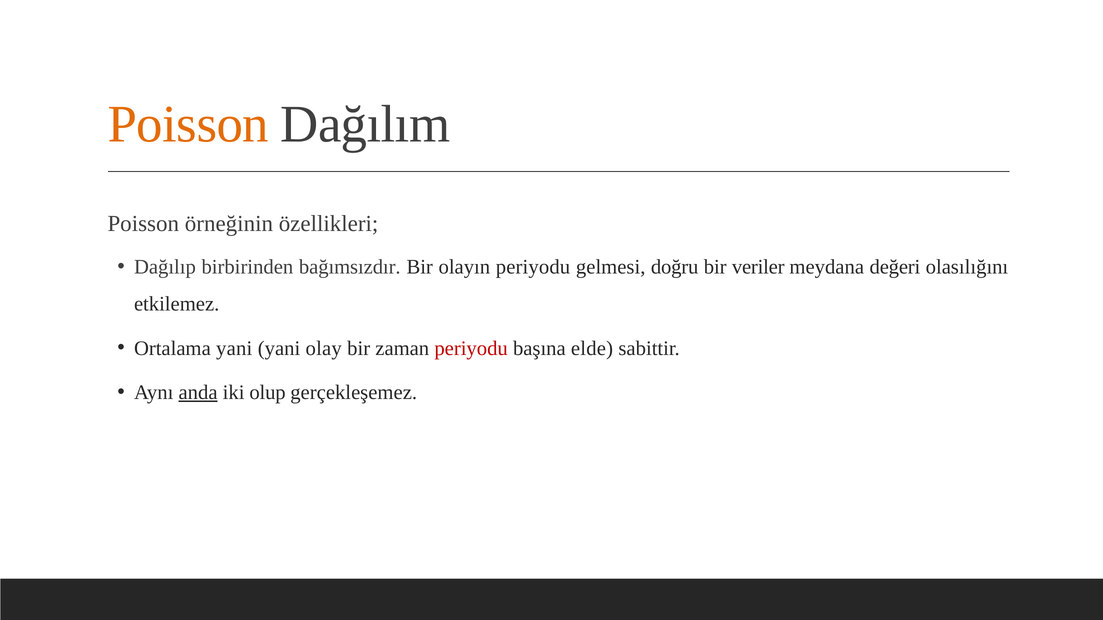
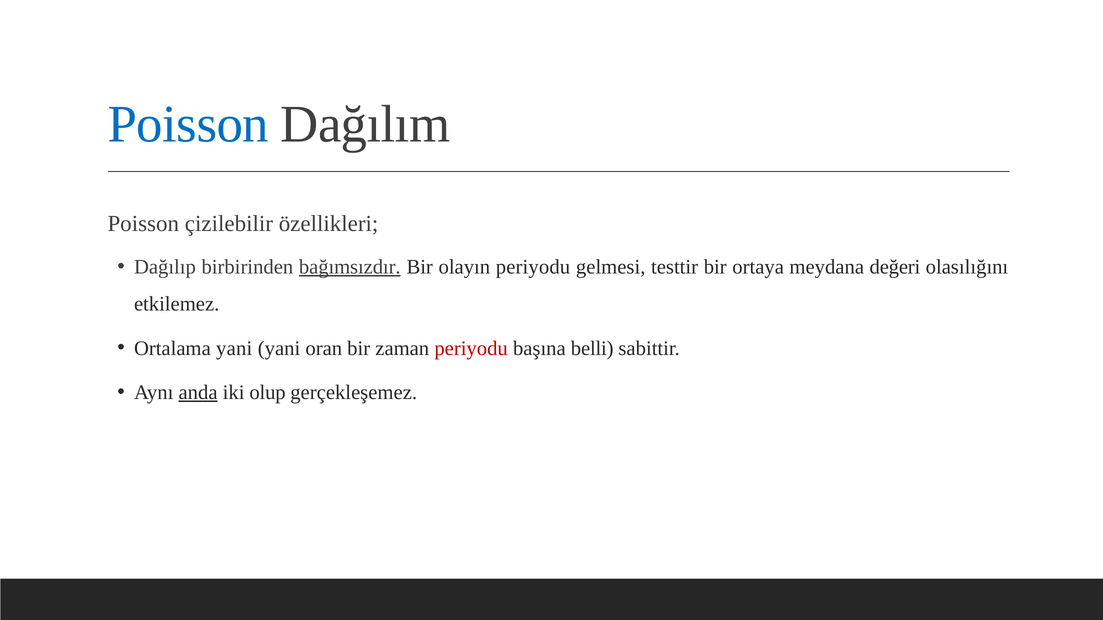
Poisson at (188, 124) colour: orange -> blue
örneğinin: örneğinin -> çizilebilir
bağımsızdır underline: none -> present
doğru: doğru -> testtir
veriler: veriler -> ortaya
olay: olay -> oran
elde: elde -> belli
